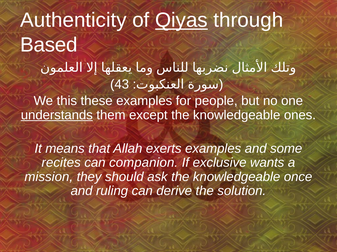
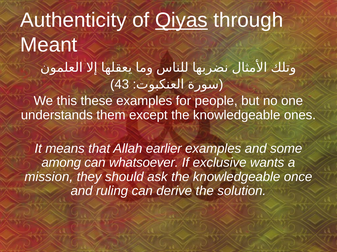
Based: Based -> Meant
understands underline: present -> none
exerts: exerts -> earlier
recites: recites -> among
companion: companion -> whatsoever
